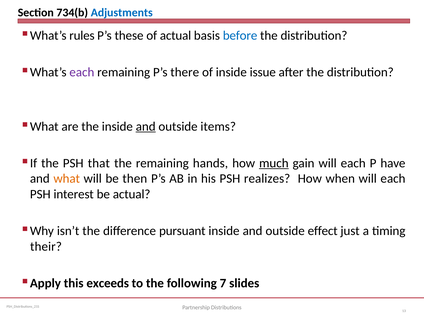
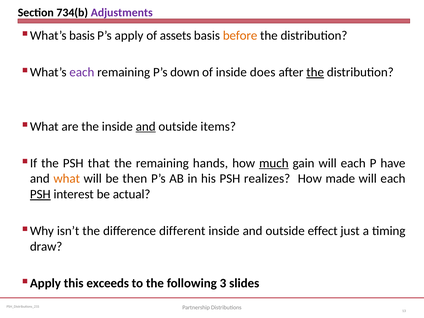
Adjustments colour: blue -> purple
rules at (82, 36): rules -> basis
these: these -> apply
of actual: actual -> assets
before colour: blue -> orange
there: there -> down
issue: issue -> does
the at (315, 72) underline: none -> present
when: when -> made
PSH at (40, 194) underline: none -> present
pursuant: pursuant -> different
their: their -> draw
7: 7 -> 3
